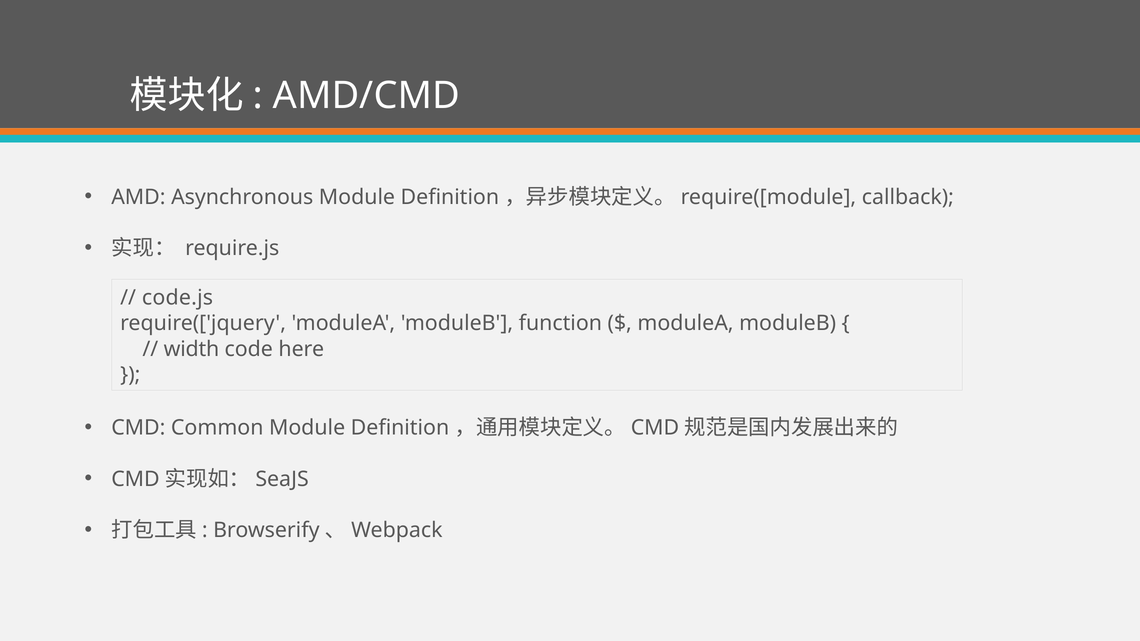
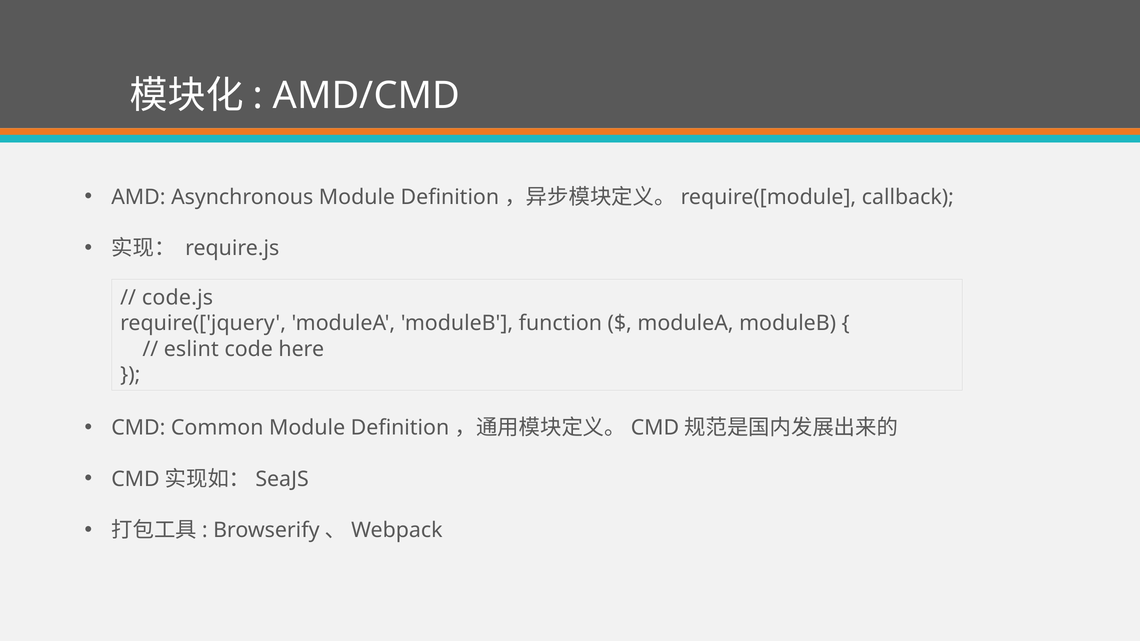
width: width -> eslint
